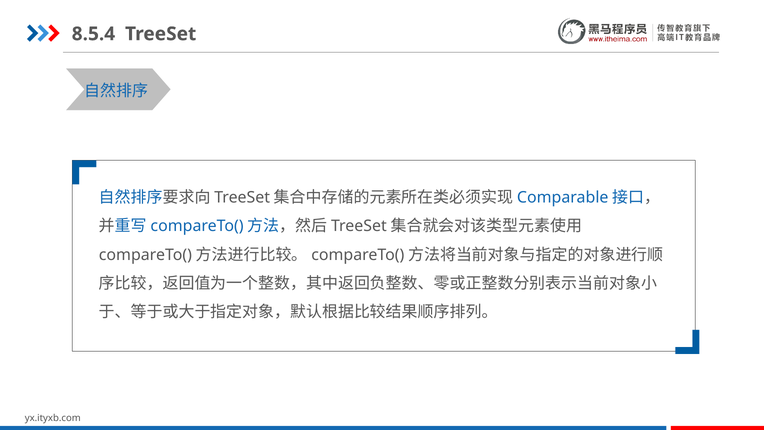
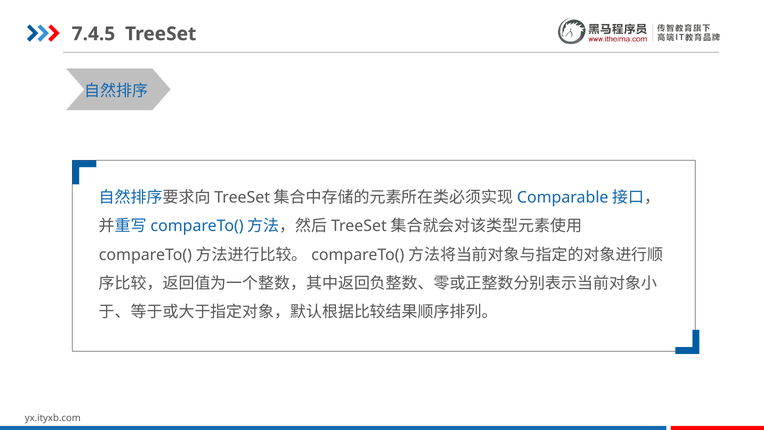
8.5.4: 8.5.4 -> 7.4.5
